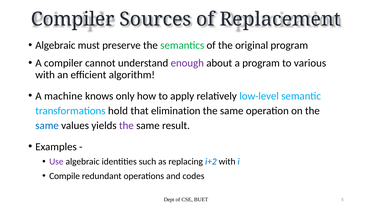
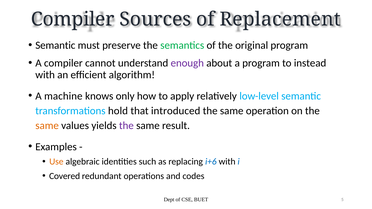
Algebraic at (55, 45): Algebraic -> Semantic
various: various -> instead
elimination: elimination -> introduced
same at (47, 126) colour: blue -> orange
Use colour: purple -> orange
i+2: i+2 -> i+6
Compile: Compile -> Covered
